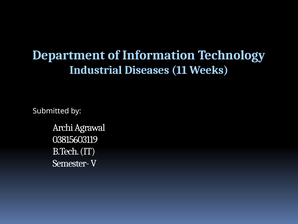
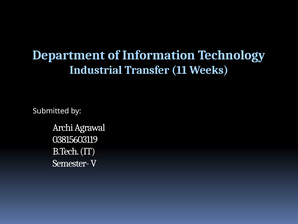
Diseases: Diseases -> Transfer
